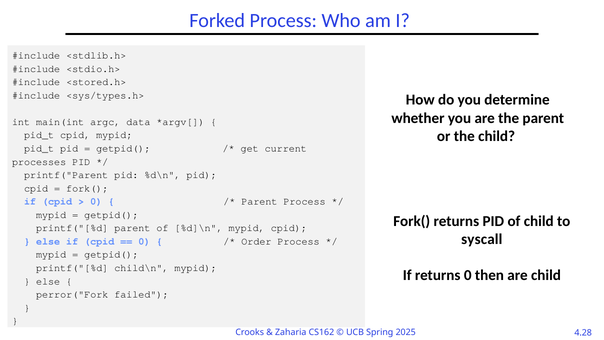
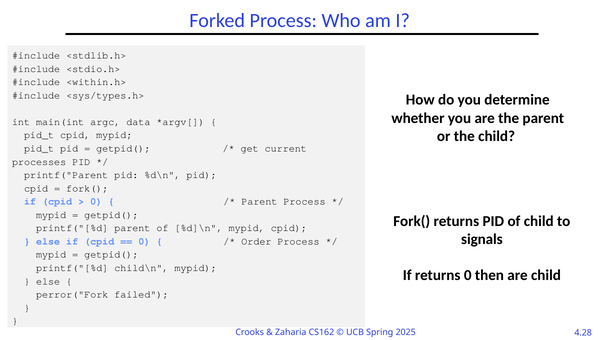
<stored.h>: <stored.h> -> <within.h>
syscall: syscall -> signals
